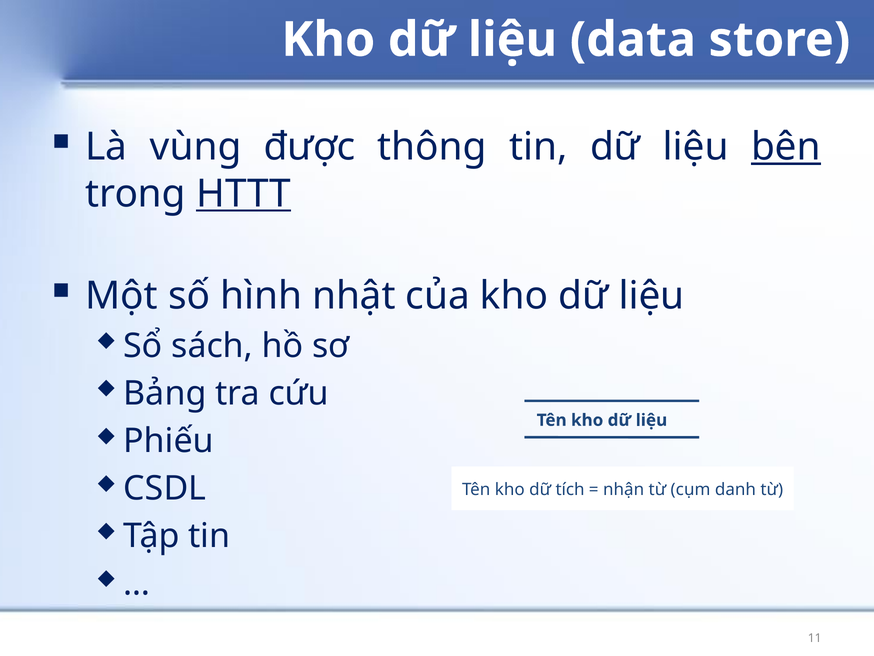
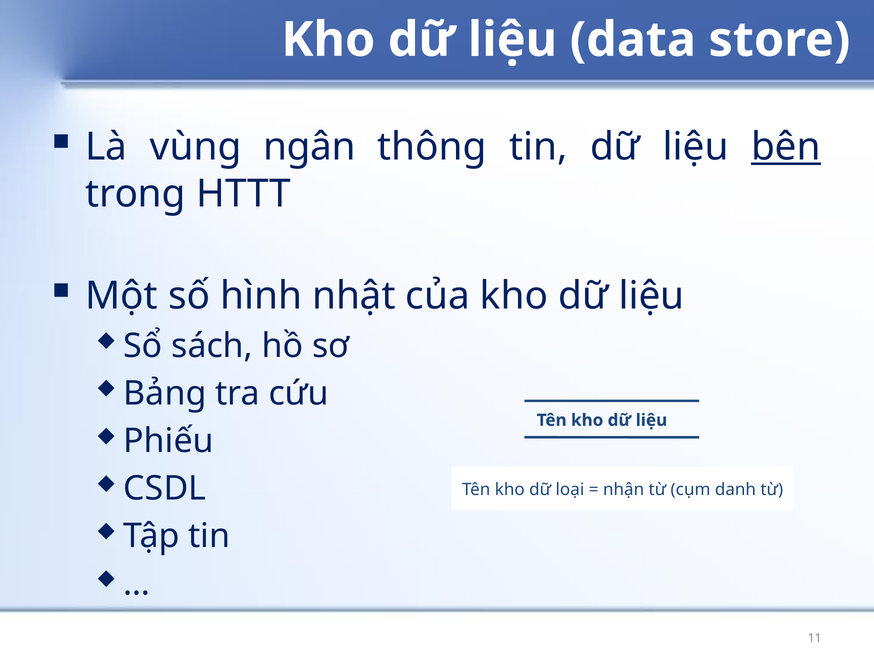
được: được -> ngân
HTTT underline: present -> none
tích: tích -> loại
